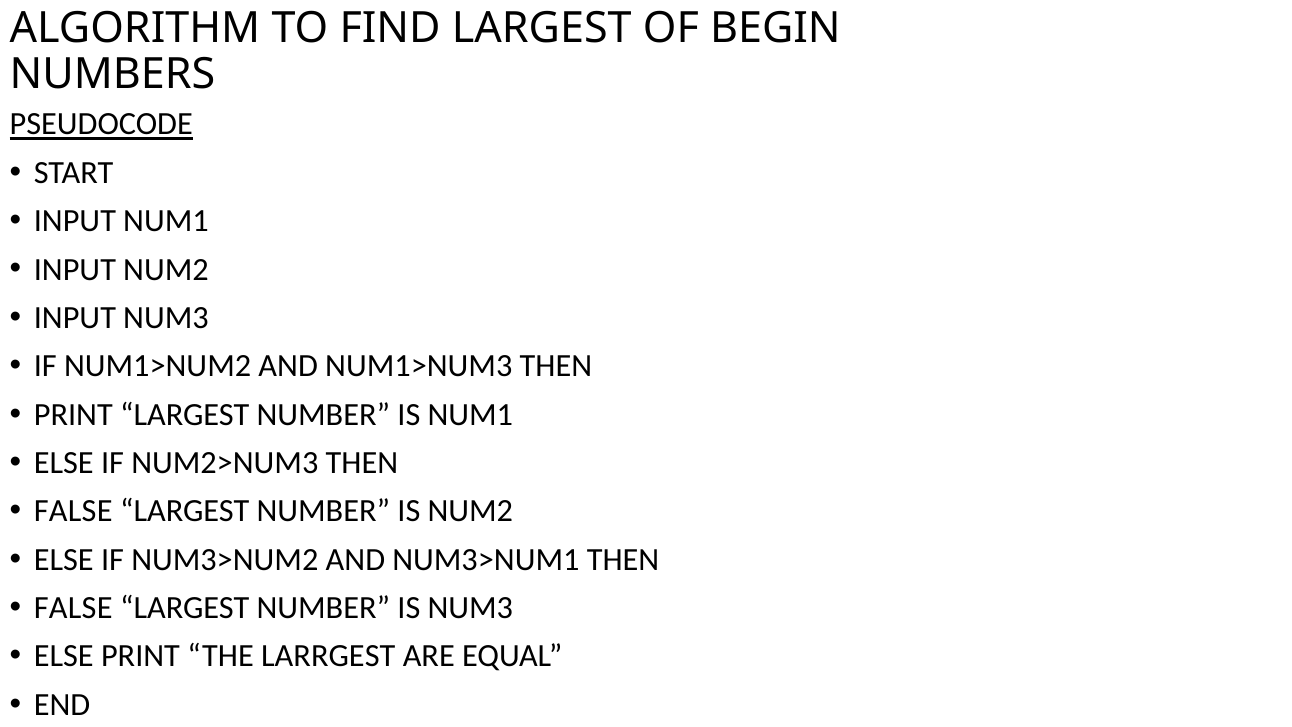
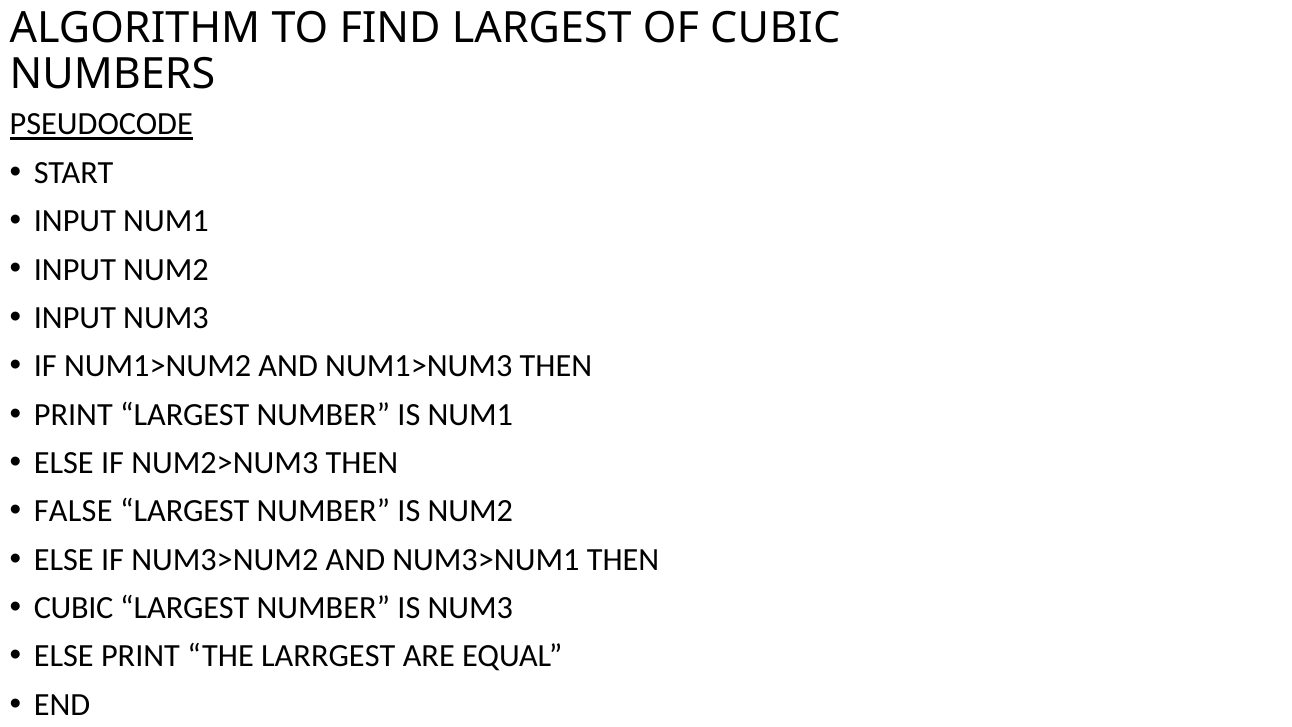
OF BEGIN: BEGIN -> CUBIC
FALSE at (73, 608): FALSE -> CUBIC
